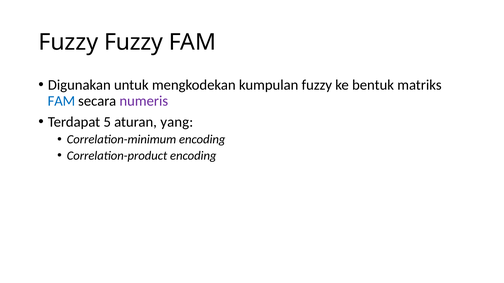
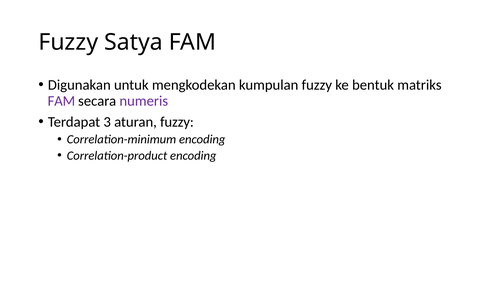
Fuzzy Fuzzy: Fuzzy -> Satya
FAM at (61, 101) colour: blue -> purple
5: 5 -> 3
aturan yang: yang -> fuzzy
